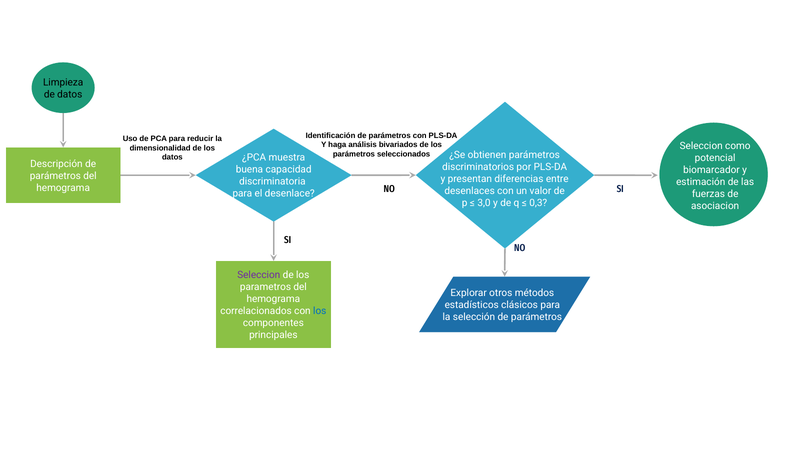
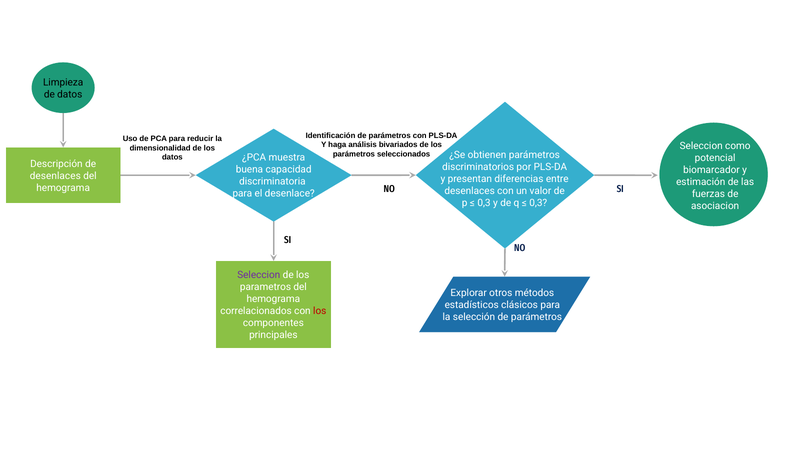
parámetros at (55, 176): parámetros -> desenlaces
3,0 at (484, 203): 3,0 -> 0,3
los at (320, 311) colour: blue -> red
